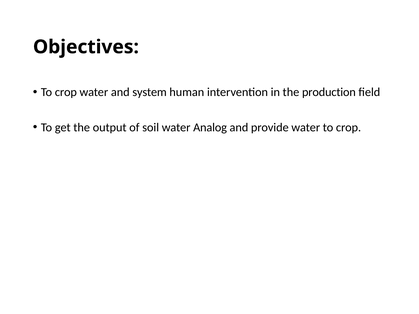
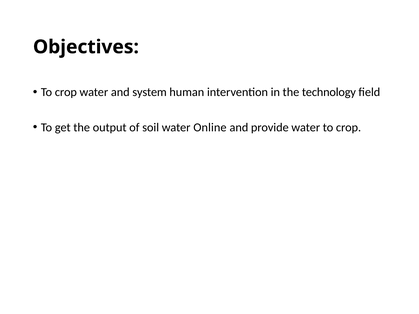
production: production -> technology
Analog: Analog -> Online
